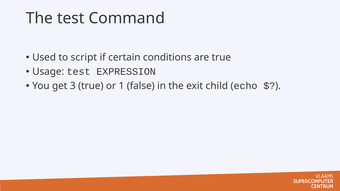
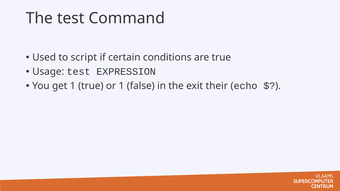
get 3: 3 -> 1
child: child -> their
